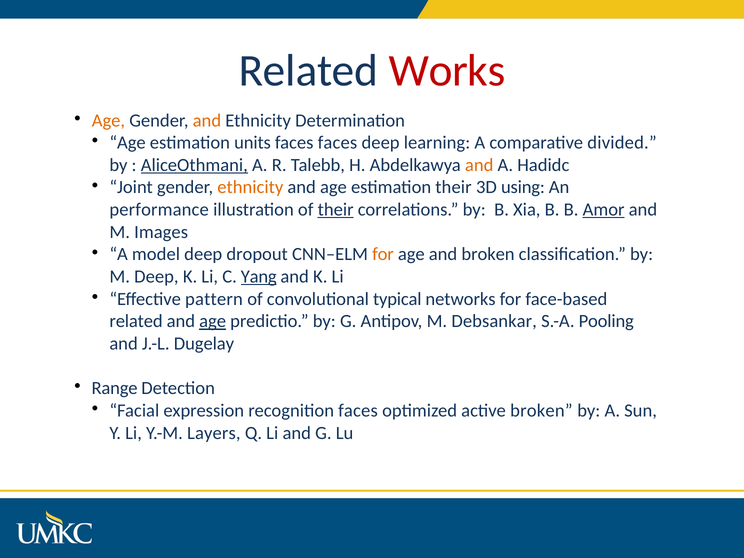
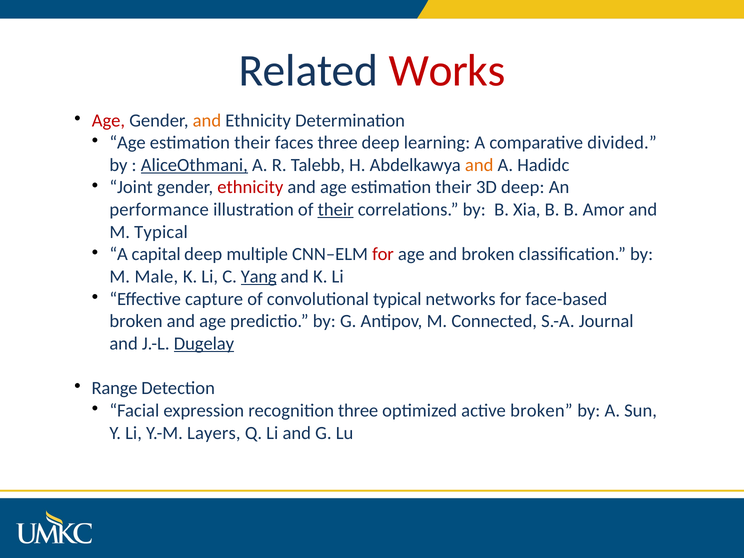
Age at (108, 120) colour: orange -> red
units at (253, 143): units -> their
faces faces: faces -> three
ethnicity at (250, 187) colour: orange -> red
3D using: using -> deep
Amor underline: present -> none
M Images: Images -> Typical
model: model -> capital
dropout: dropout -> multiple
for at (383, 254) colour: orange -> red
M Deep: Deep -> Male
pattern: pattern -> capture
related at (136, 321): related -> broken
age at (213, 321) underline: present -> none
Debsankar: Debsankar -> Connected
Pooling: Pooling -> Journal
Dugelay underline: none -> present
recognition faces: faces -> three
